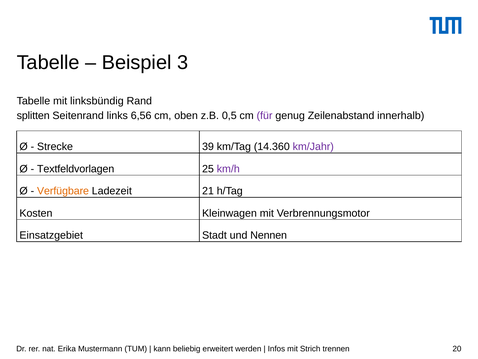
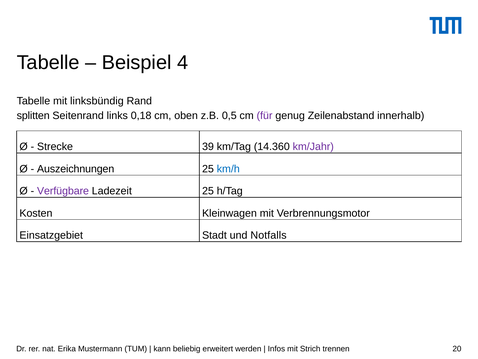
3: 3 -> 4
6,56: 6,56 -> 0,18
Textfeldvorlagen: Textfeldvorlagen -> Auszeichnungen
km/h colour: purple -> blue
Verfügbare colour: orange -> purple
Ladezeit 21: 21 -> 25
Nennen: Nennen -> Notfalls
